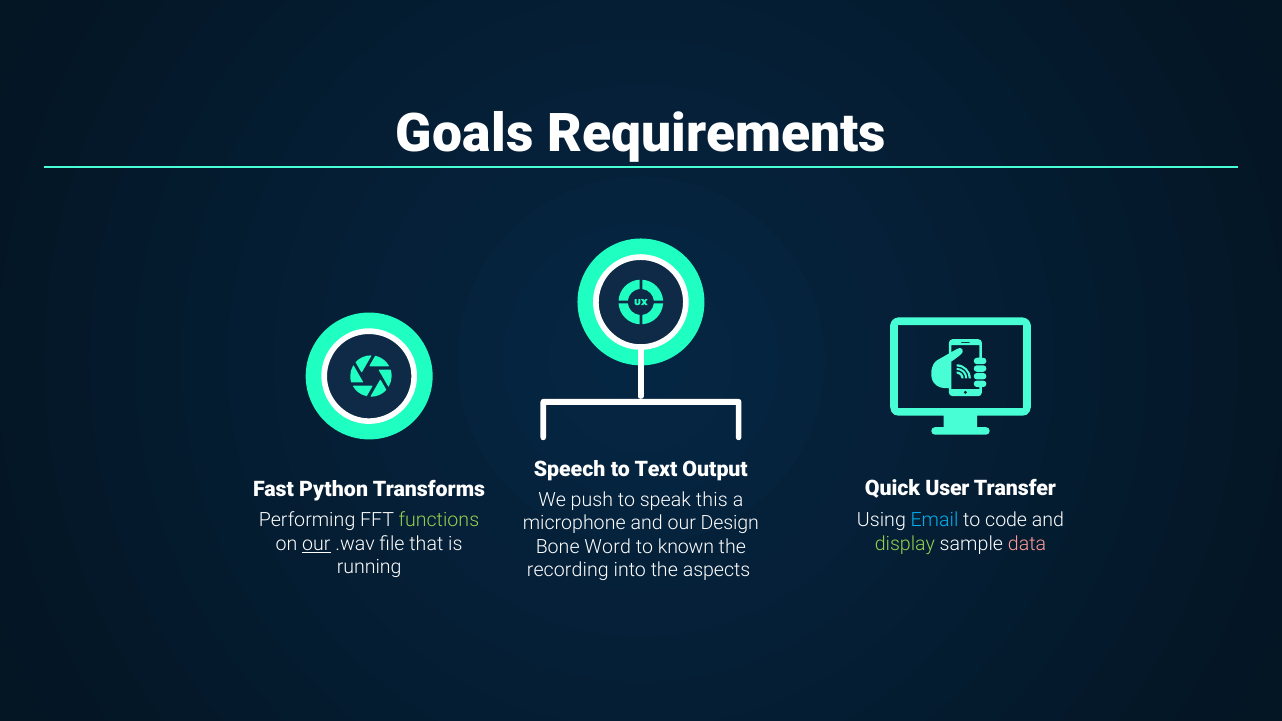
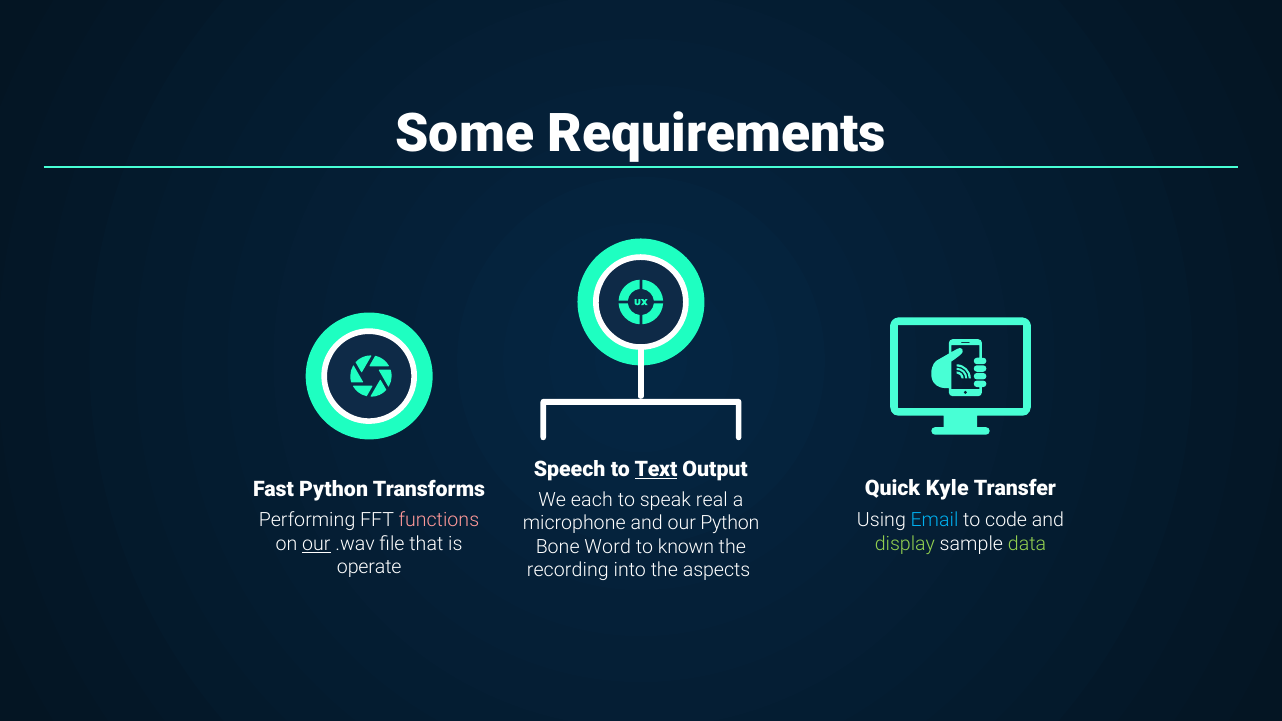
Goals: Goals -> Some
Text underline: none -> present
User: User -> Kyle
push: push -> each
this: this -> real
functions colour: light green -> pink
our Design: Design -> Python
data colour: pink -> light green
running: running -> operate
